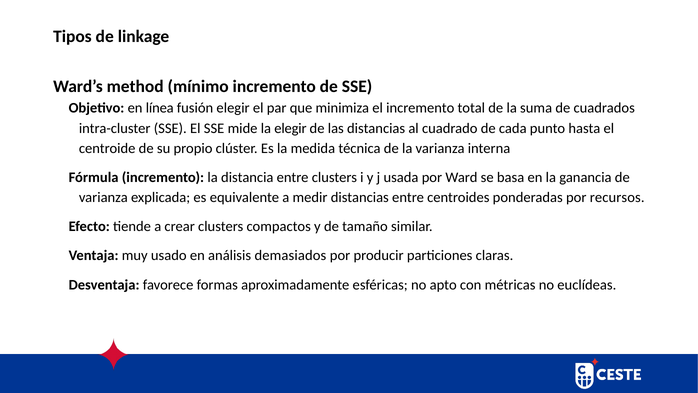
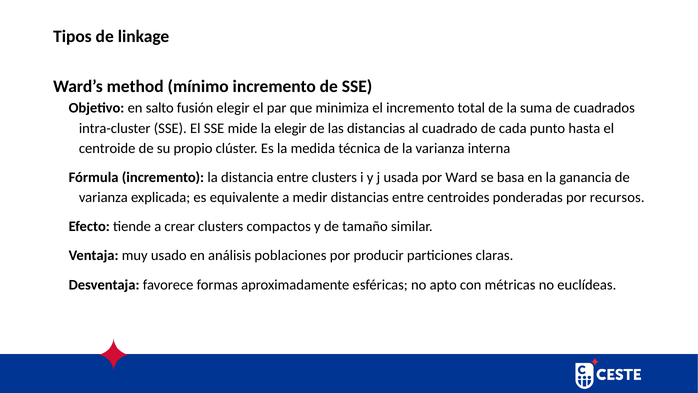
línea: línea -> salto
demasiados: demasiados -> poblaciones
